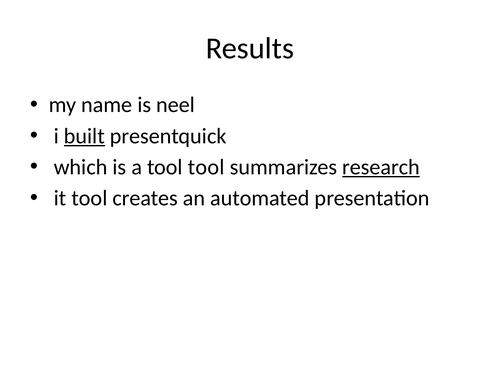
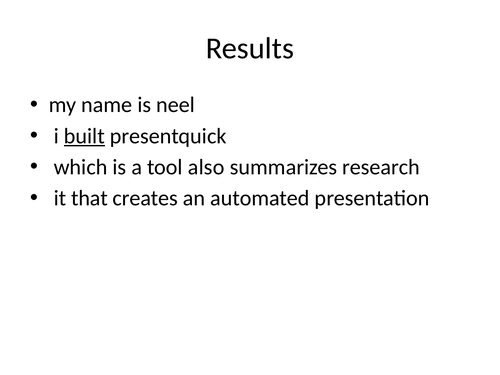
tool tool: tool -> also
research underline: present -> none
it tool: tool -> that
